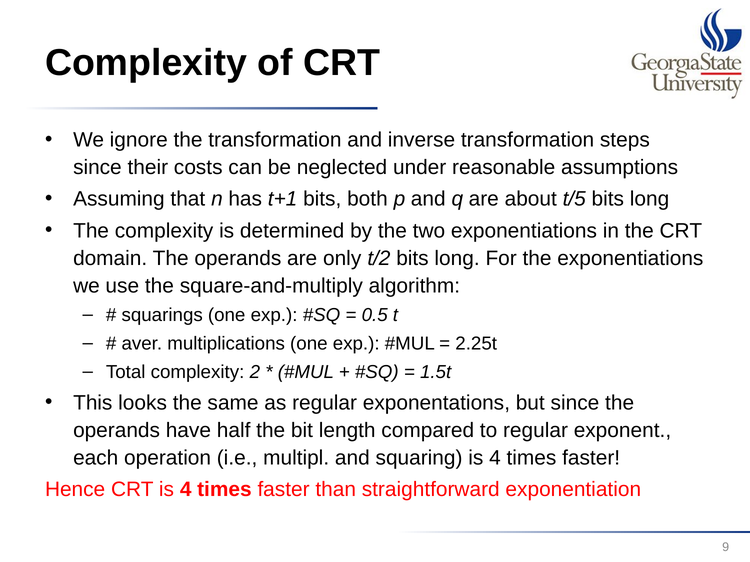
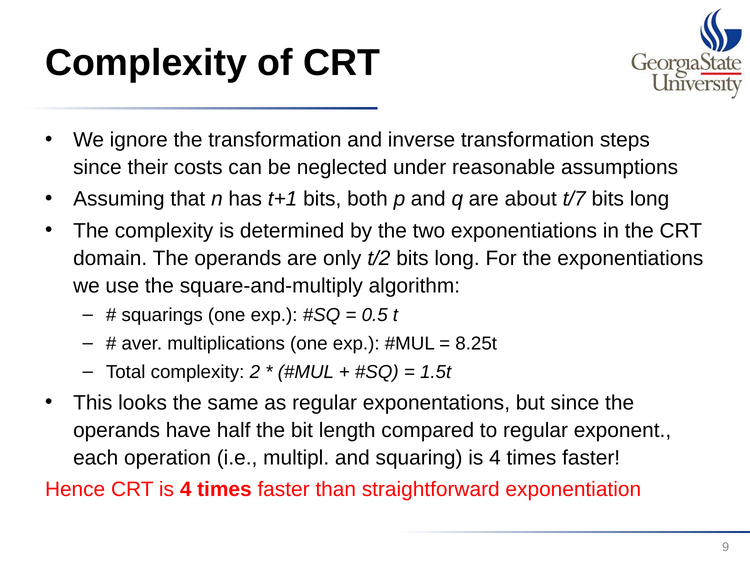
t/5: t/5 -> t/7
2.25t: 2.25t -> 8.25t
